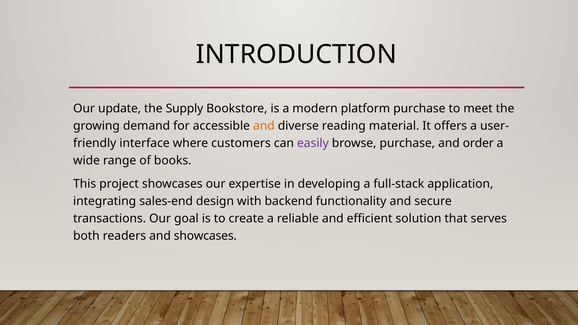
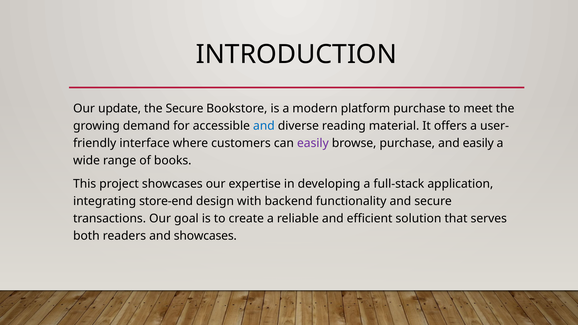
the Supply: Supply -> Secure
and at (264, 126) colour: orange -> blue
and order: order -> easily
sales-end: sales-end -> store-end
